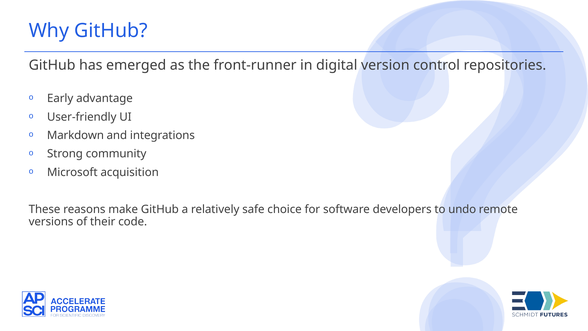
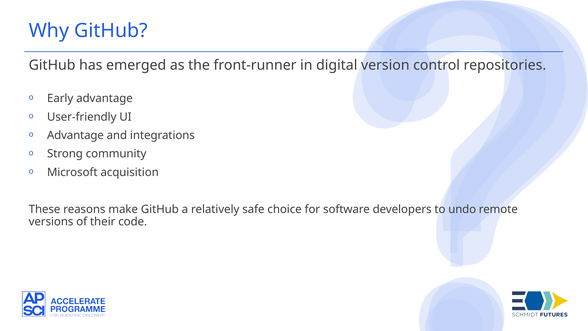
Markdown at (75, 135): Markdown -> Advantage
